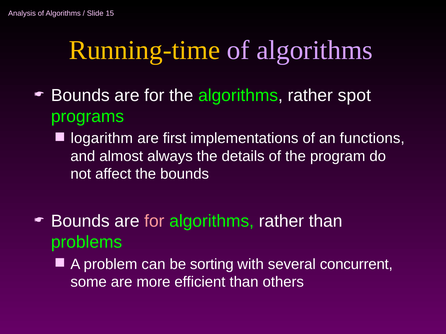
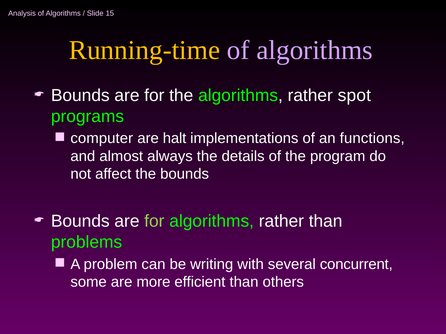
logarithm: logarithm -> computer
first: first -> halt
for at (154, 222) colour: pink -> light green
sorting: sorting -> writing
